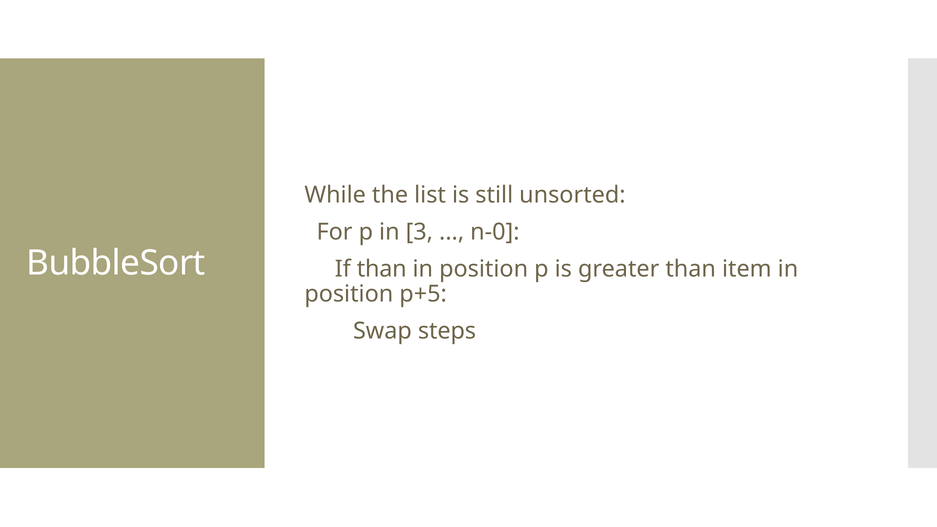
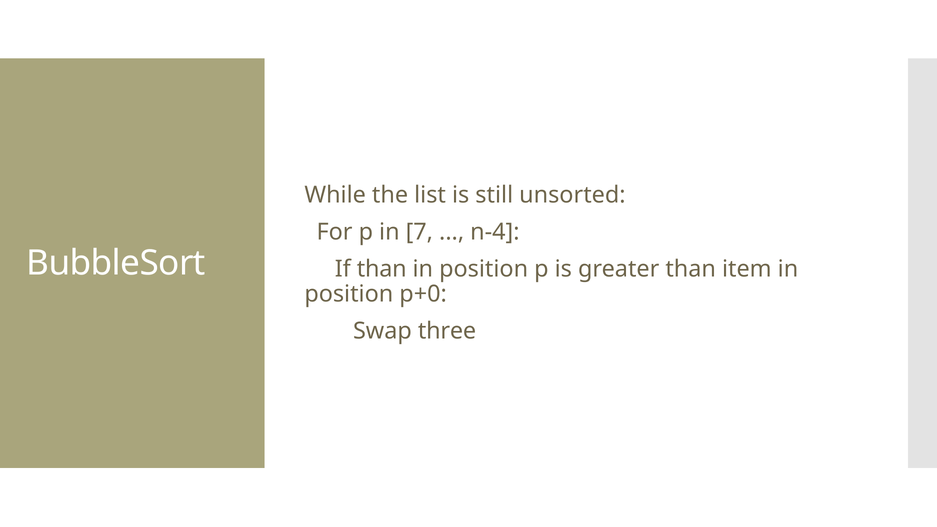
3: 3 -> 7
n-0: n-0 -> n-4
p+5: p+5 -> p+0
steps: steps -> three
